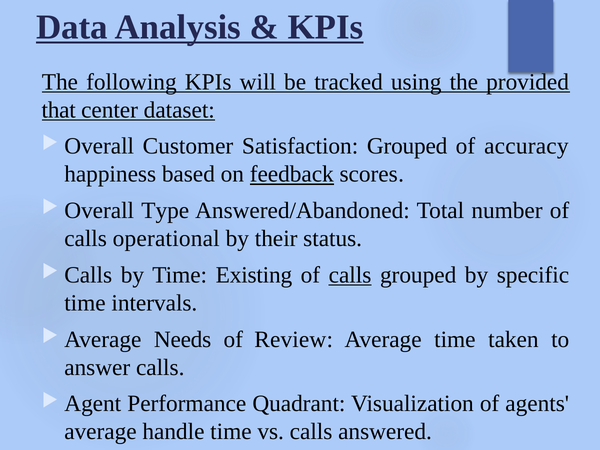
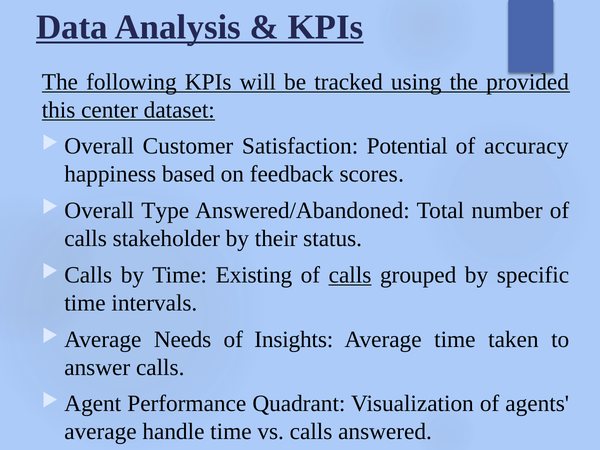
that: that -> this
Satisfaction Grouped: Grouped -> Potential
feedback underline: present -> none
operational: operational -> stakeholder
Review: Review -> Insights
